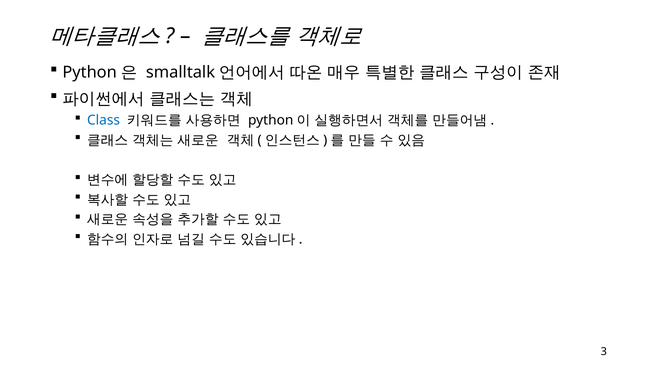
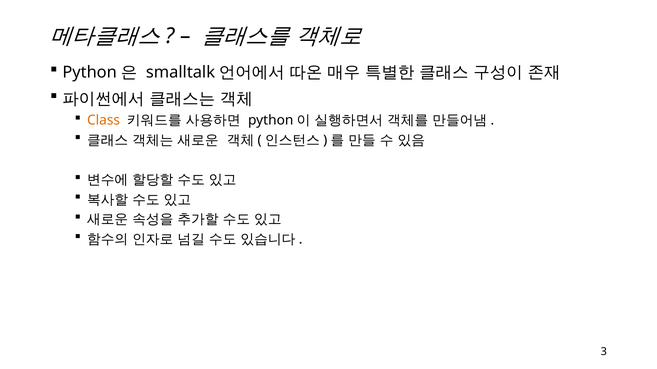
Class colour: blue -> orange
